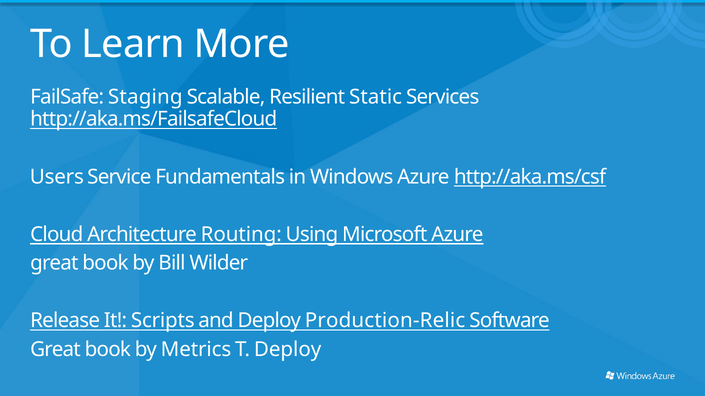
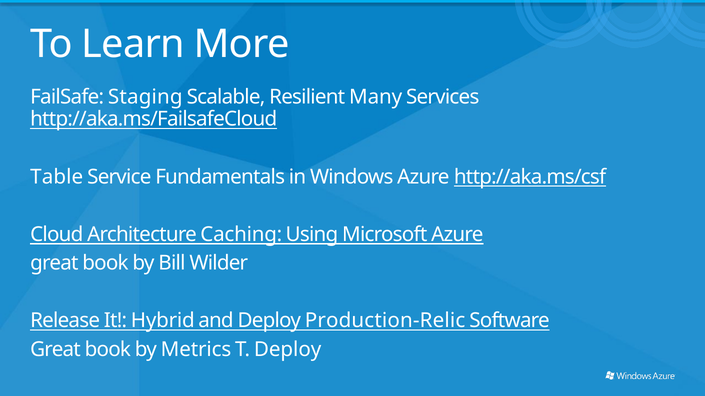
Static: Static -> Many
Users: Users -> Table
Routing: Routing -> Caching
Scripts: Scripts -> Hybrid
